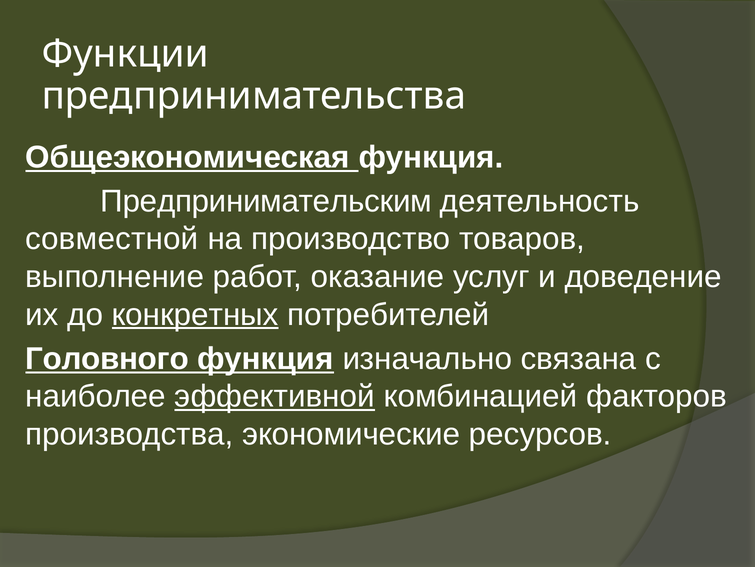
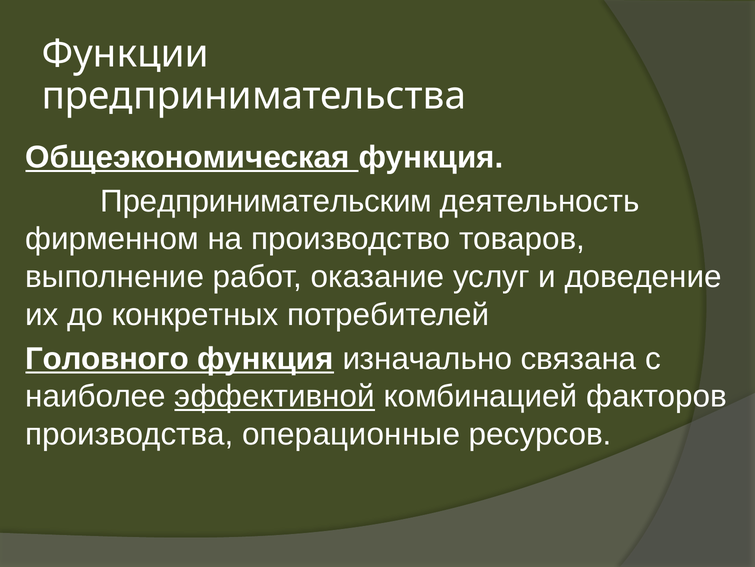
совместной: совместной -> фирменном
конкретных underline: present -> none
экономические: экономические -> операционные
